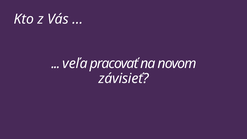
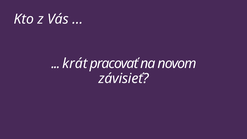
veľa: veľa -> krát
